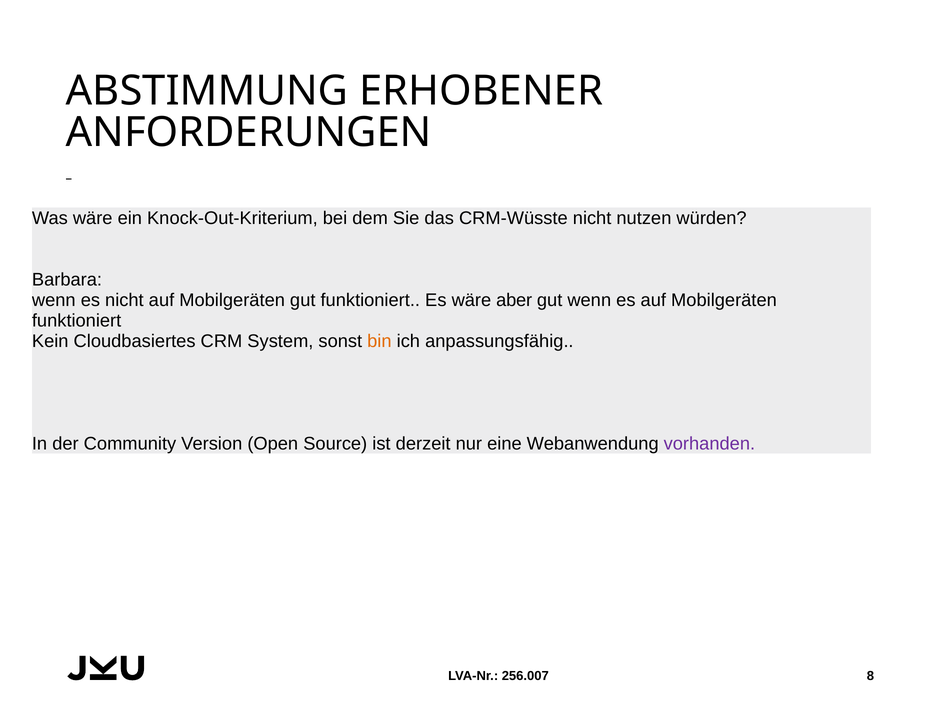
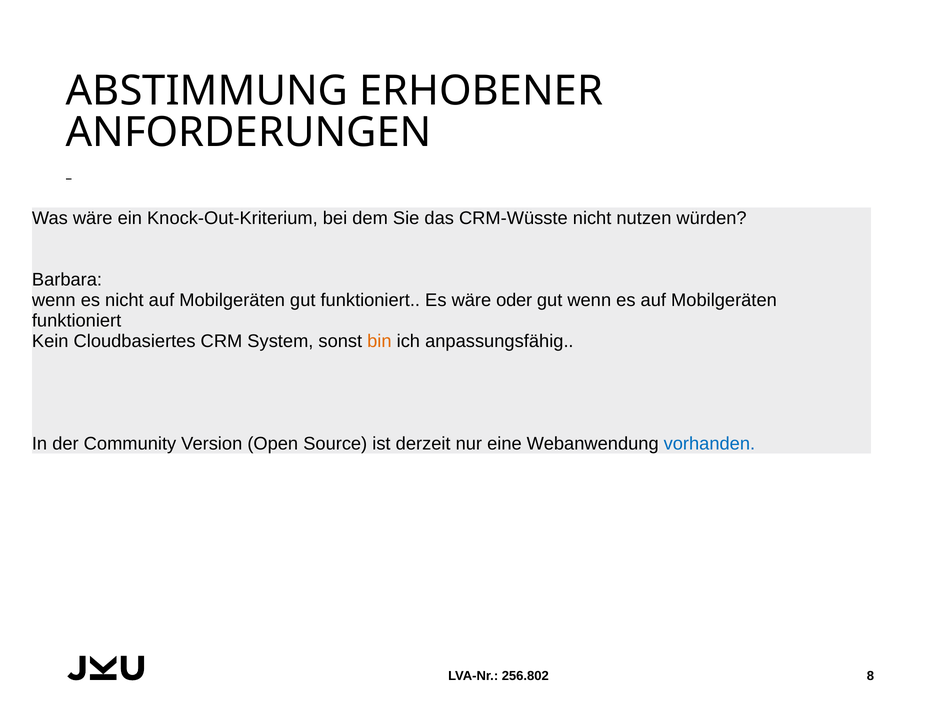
aber: aber -> oder
vorhanden colour: purple -> blue
256.007: 256.007 -> 256.802
